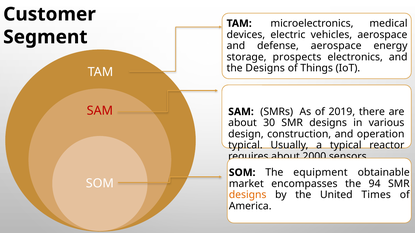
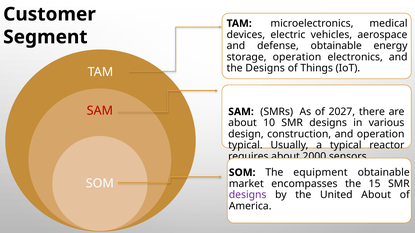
defense aerospace: aerospace -> obtainable
storage prospects: prospects -> operation
2019: 2019 -> 2027
30: 30 -> 10
94: 94 -> 15
designs at (248, 195) colour: orange -> purple
United Times: Times -> About
